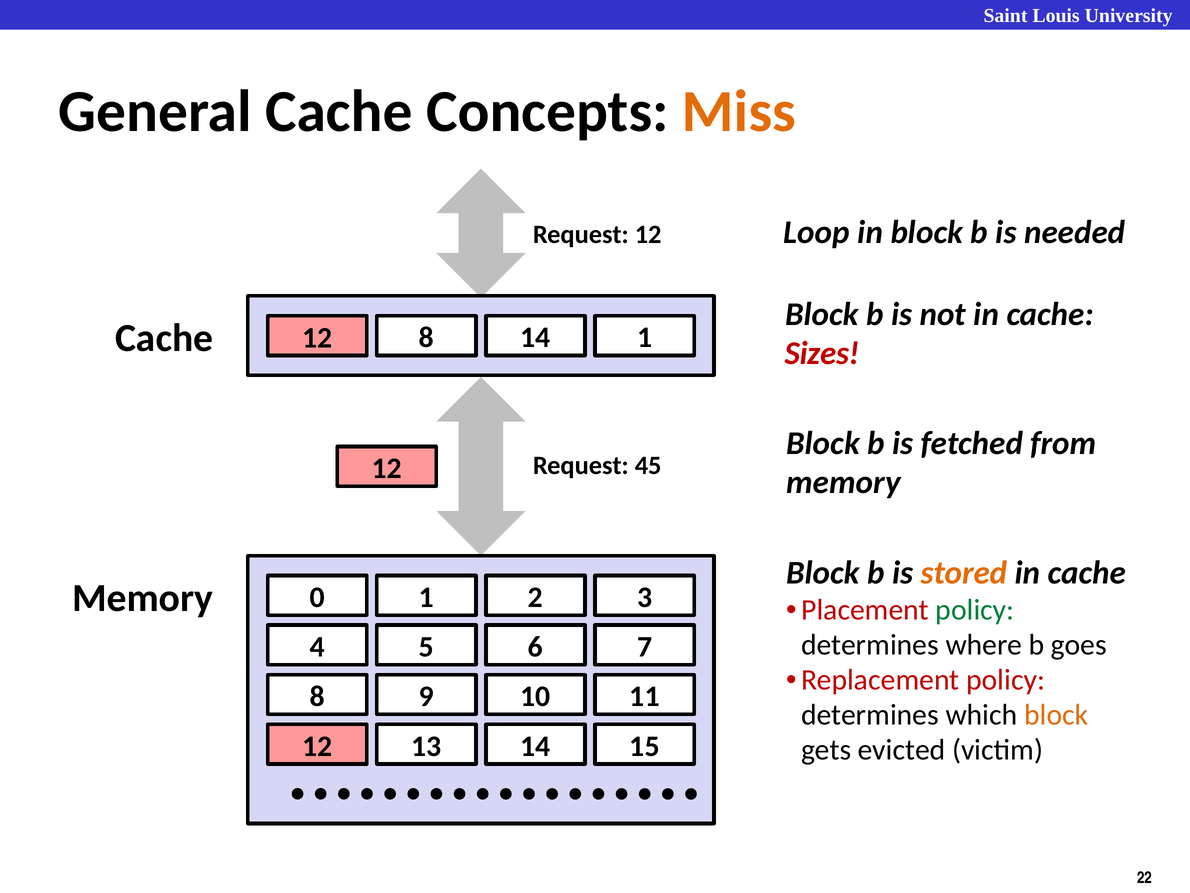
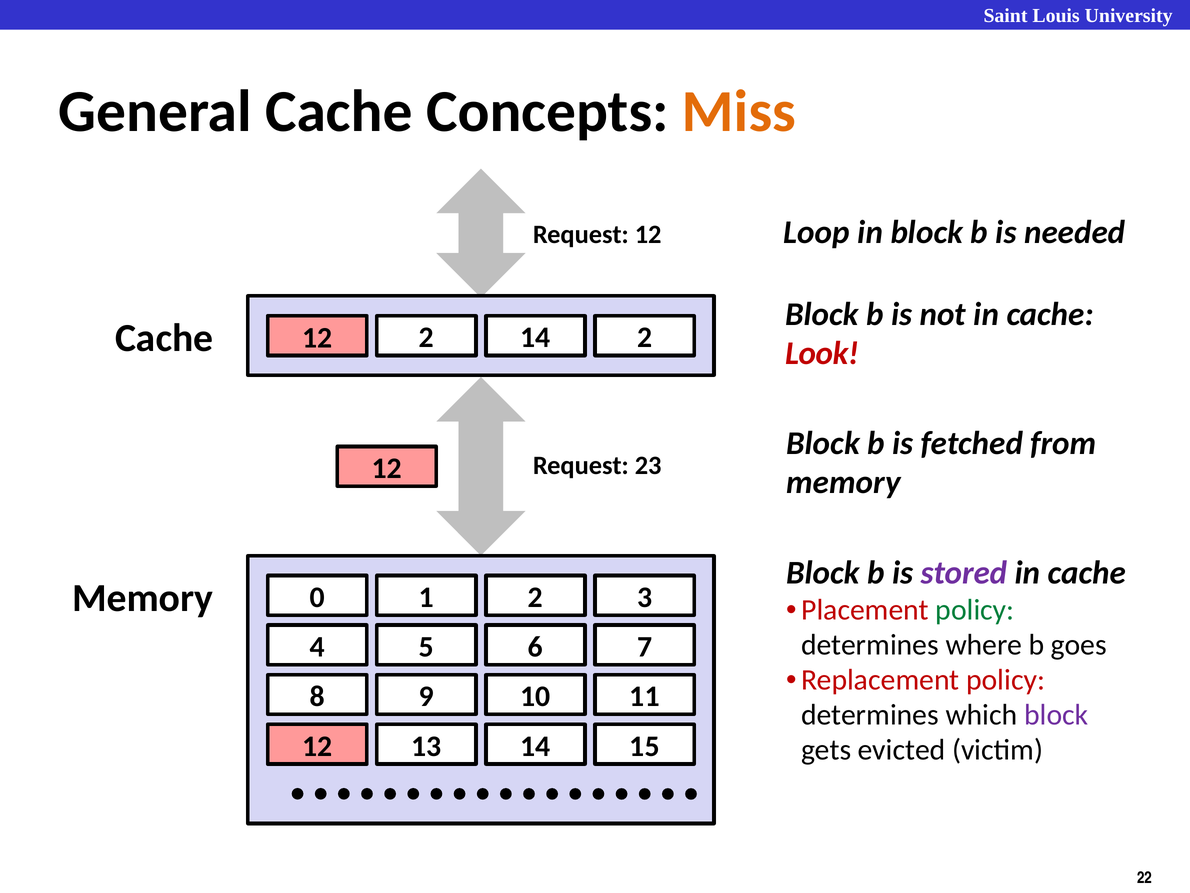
8 at (426, 337): 8 -> 2
14 1: 1 -> 2
Sizes: Sizes -> Look
45: 45 -> 23
stored colour: orange -> purple
block at (1056, 715) colour: orange -> purple
